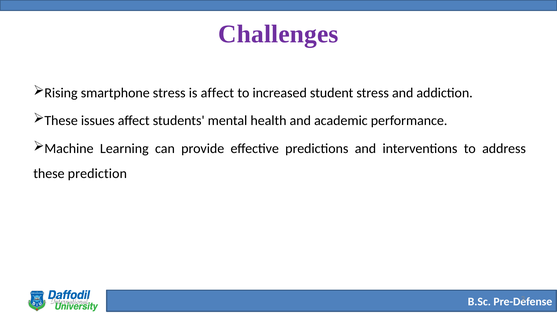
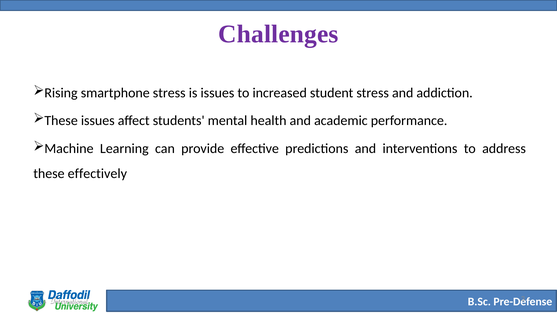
is affect: affect -> issues
prediction: prediction -> effectively
